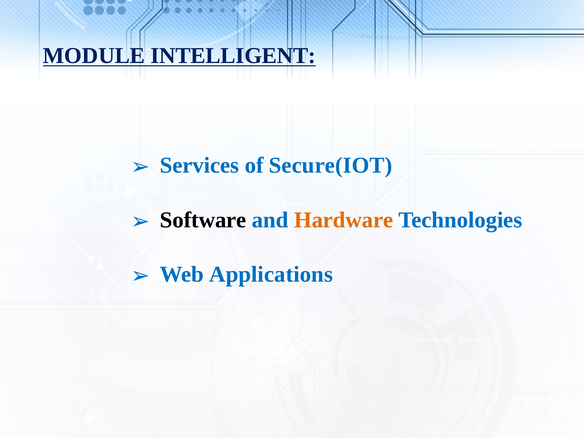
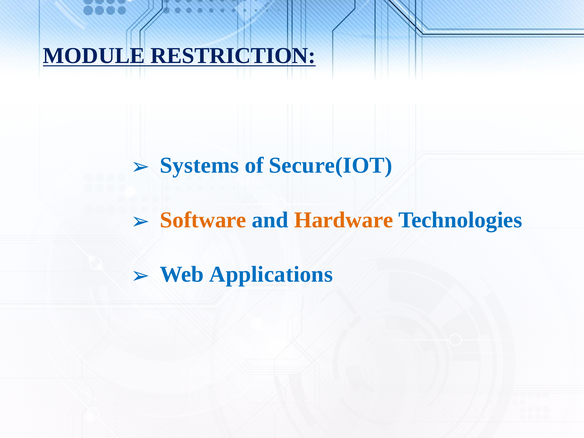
INTELLIGENT: INTELLIGENT -> RESTRICTION
Services: Services -> Systems
Software colour: black -> orange
